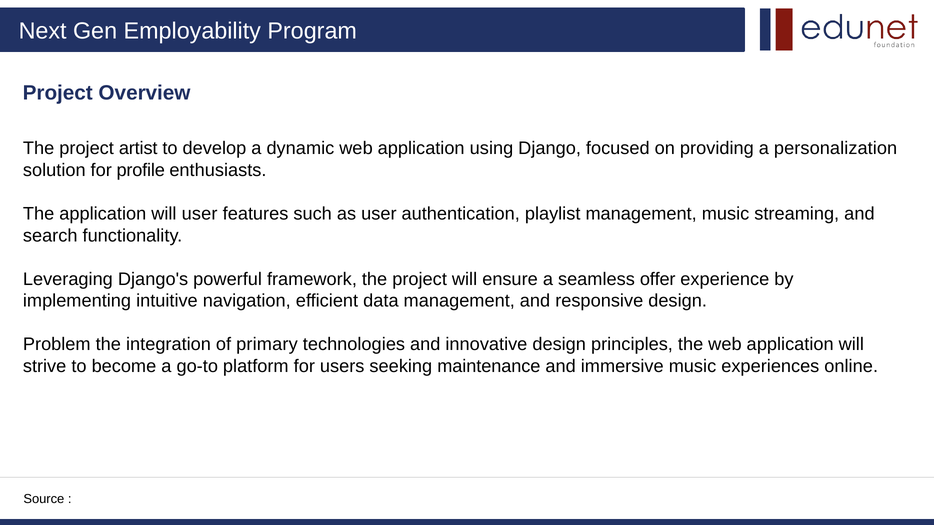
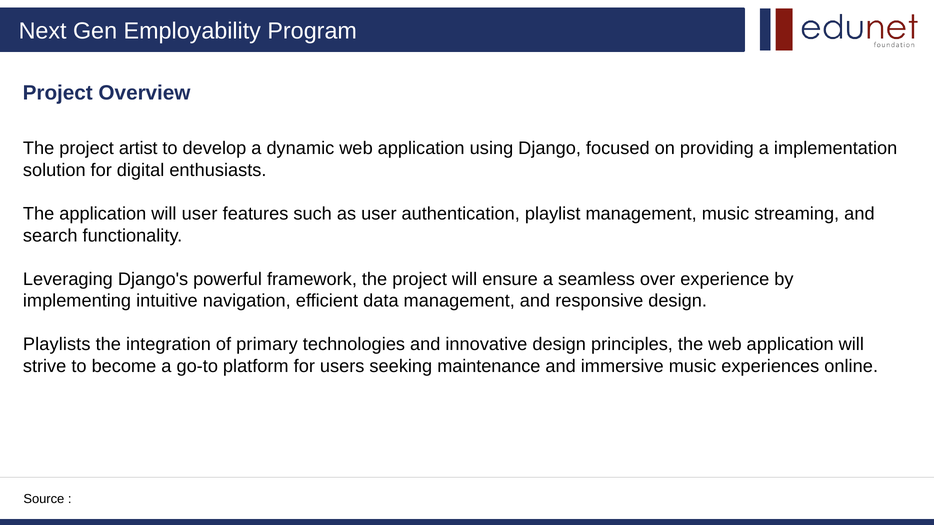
personalization: personalization -> implementation
profile: profile -> digital
offer: offer -> over
Problem: Problem -> Playlists
